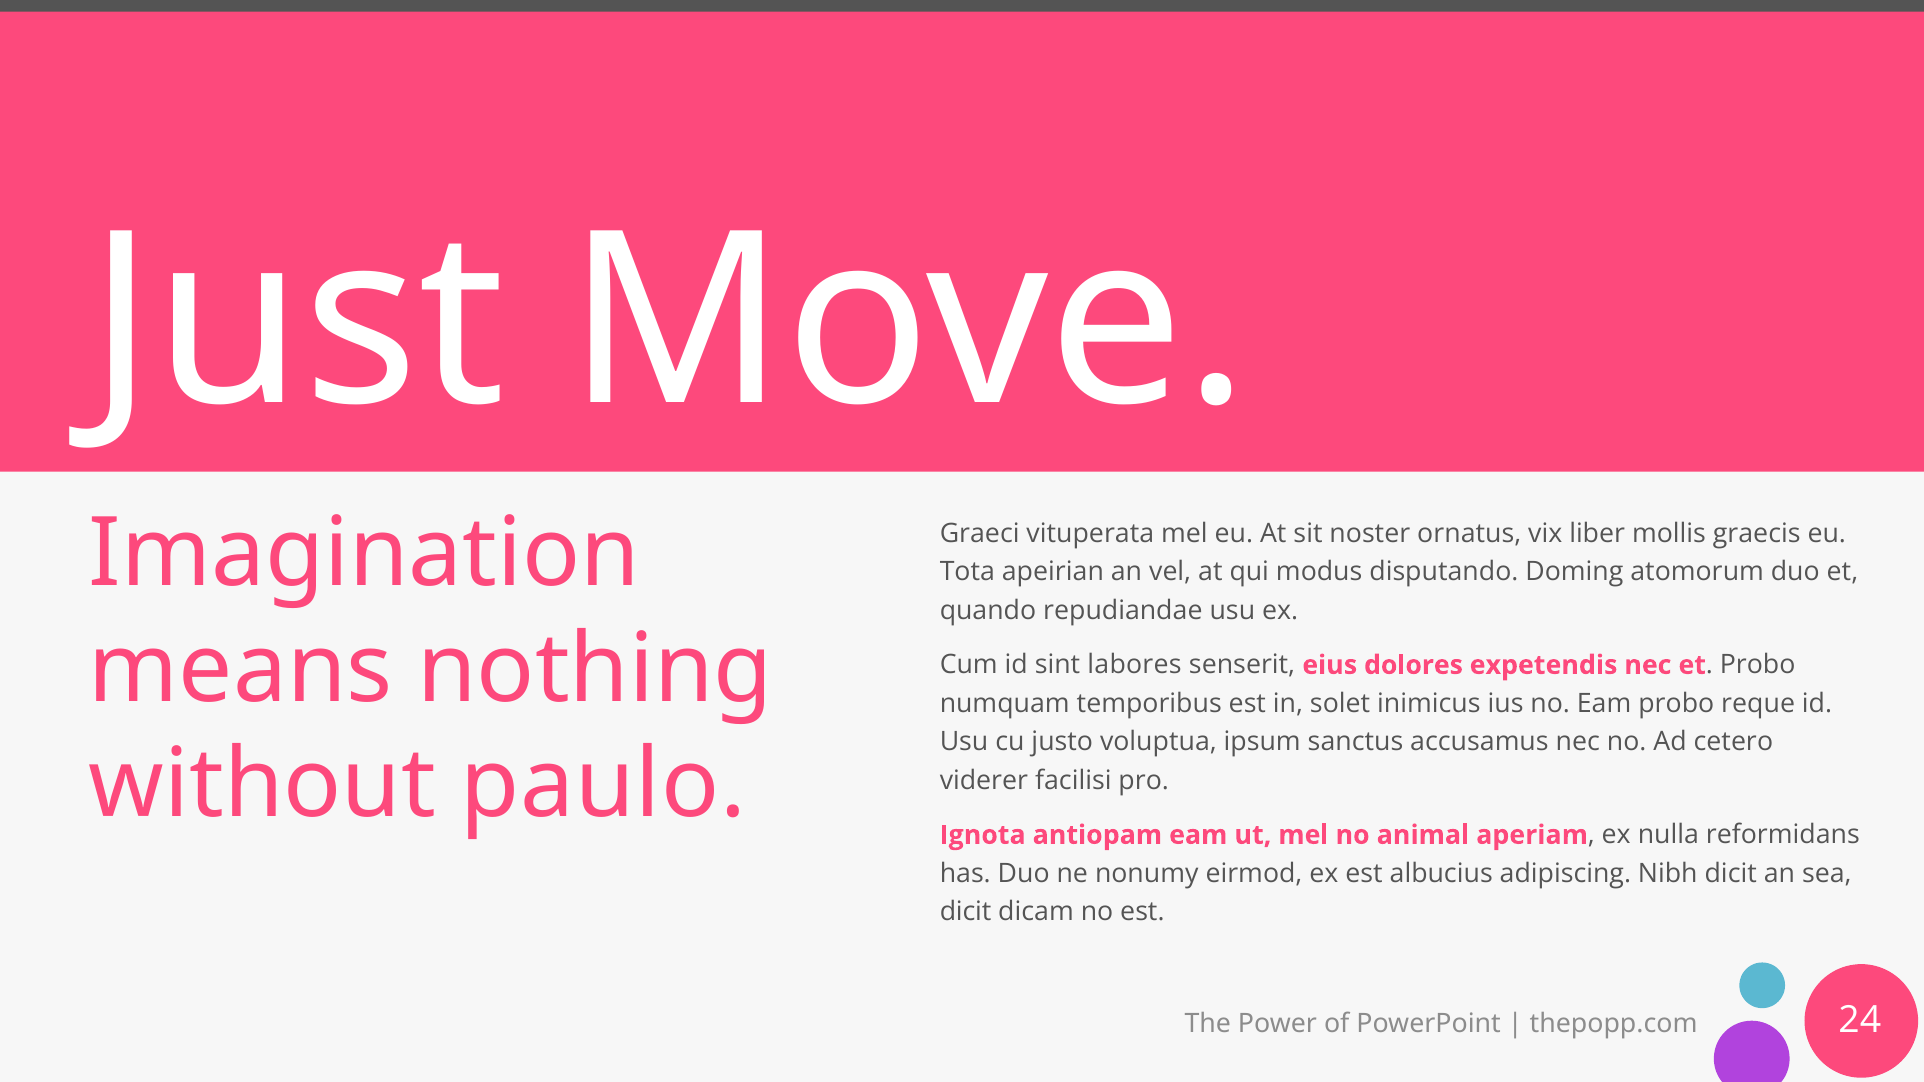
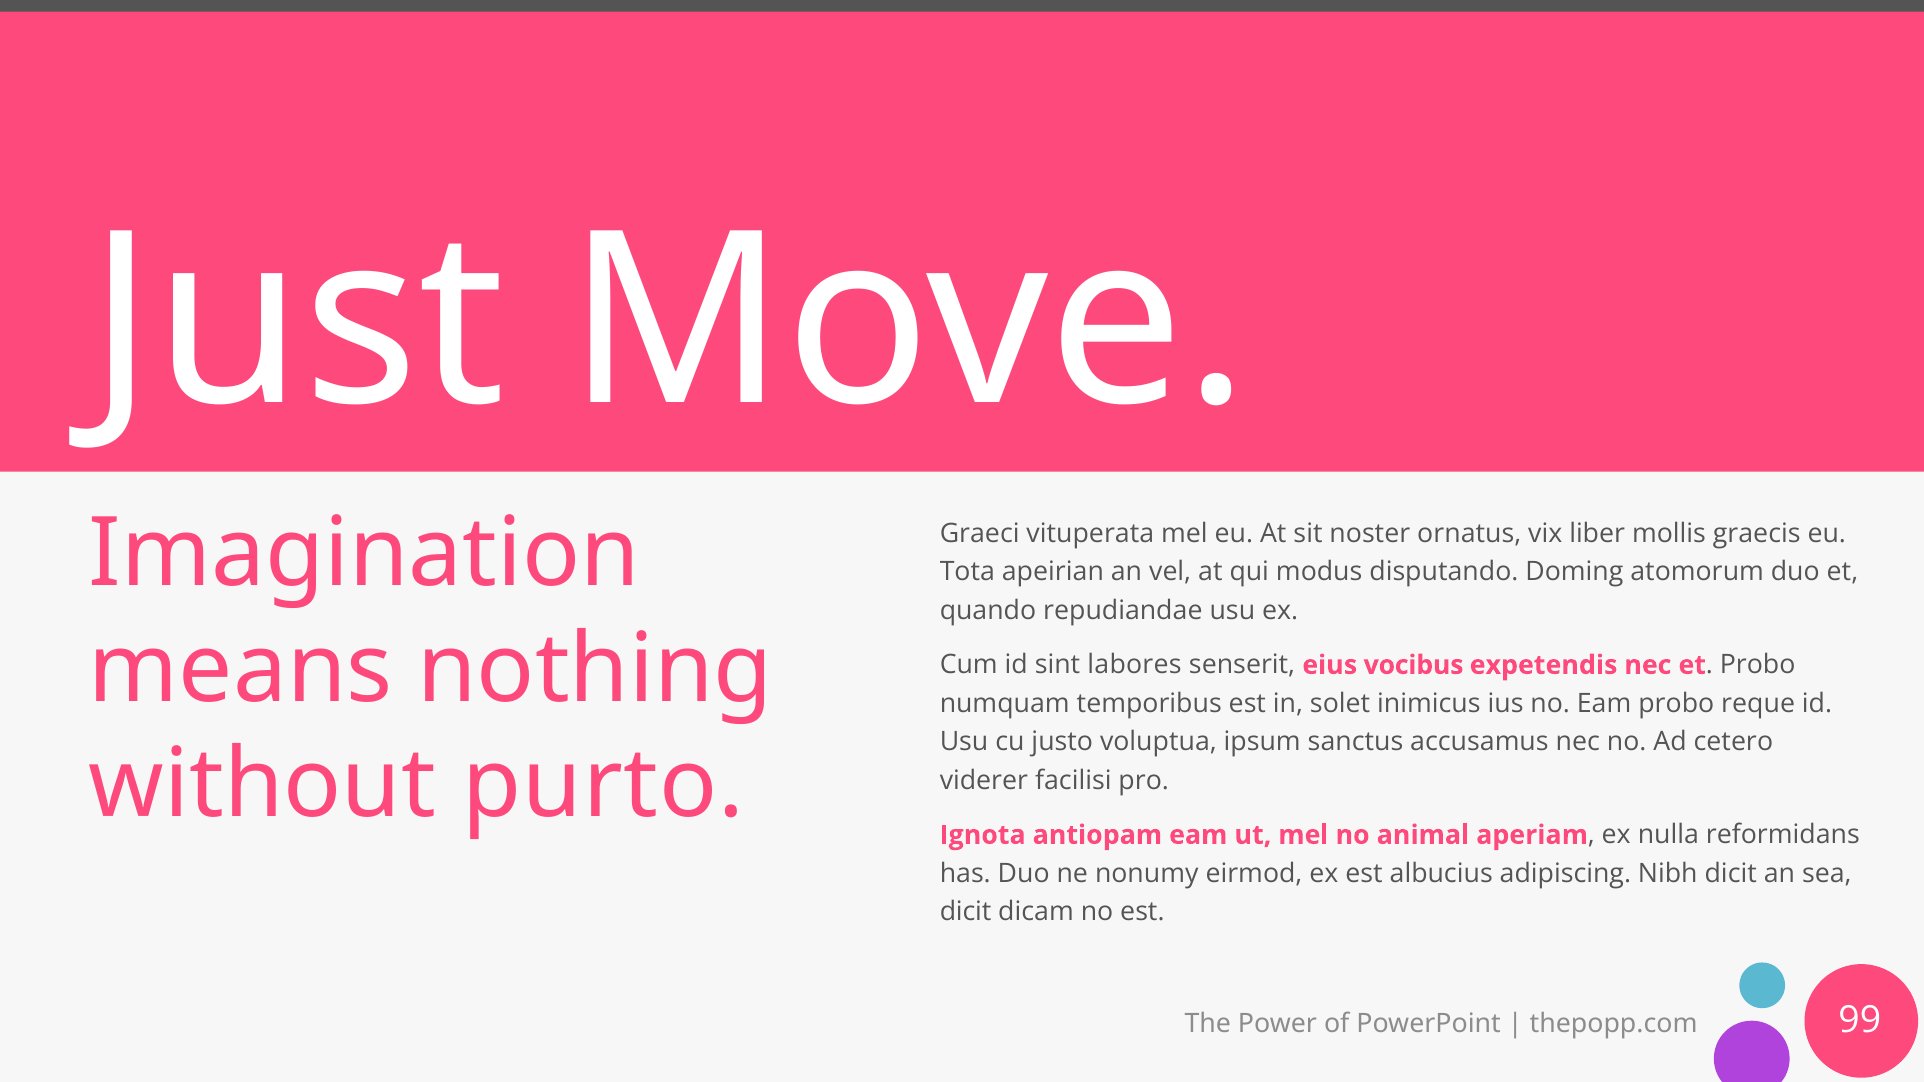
dolores: dolores -> vocibus
paulo: paulo -> purto
24: 24 -> 99
